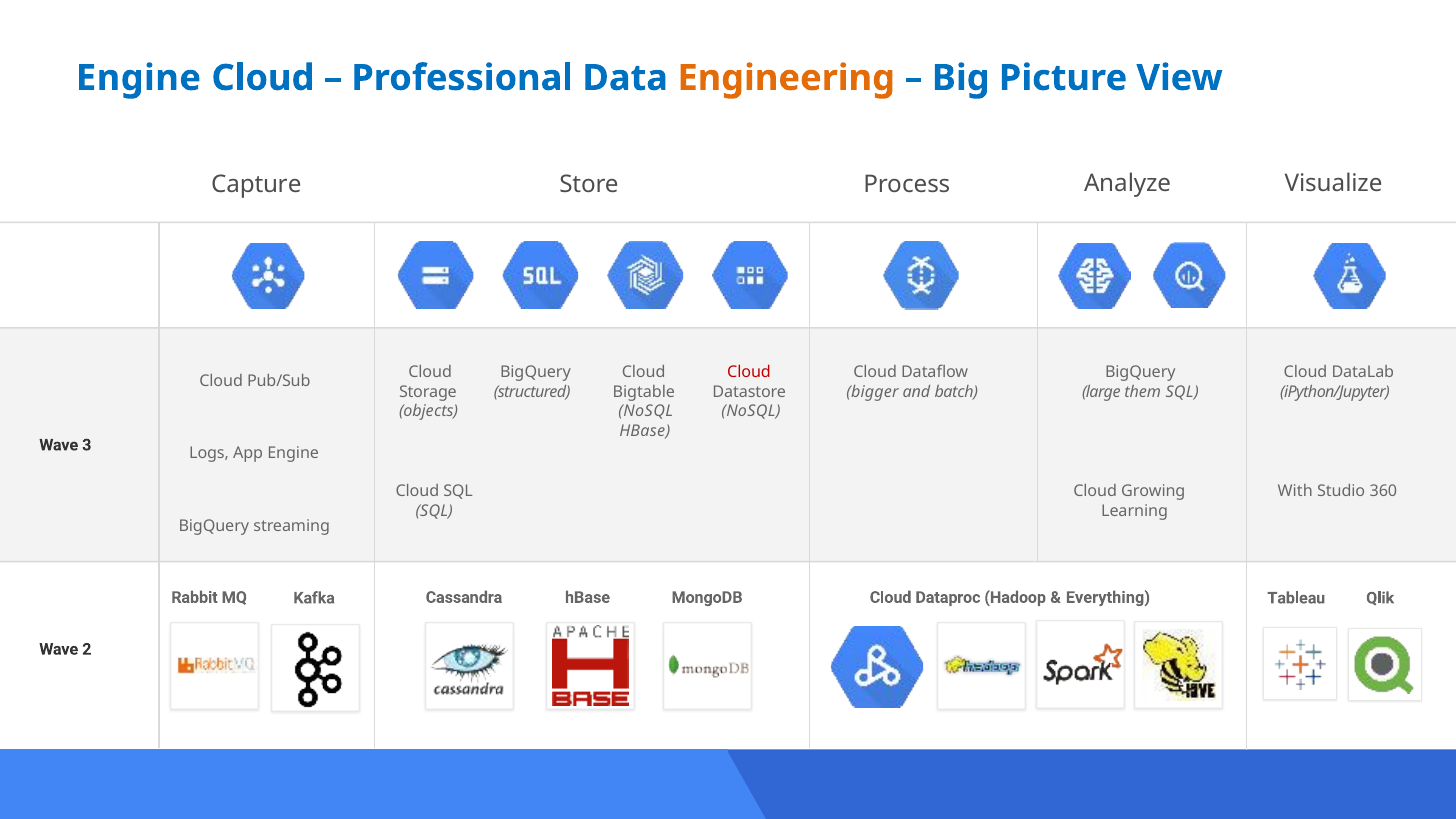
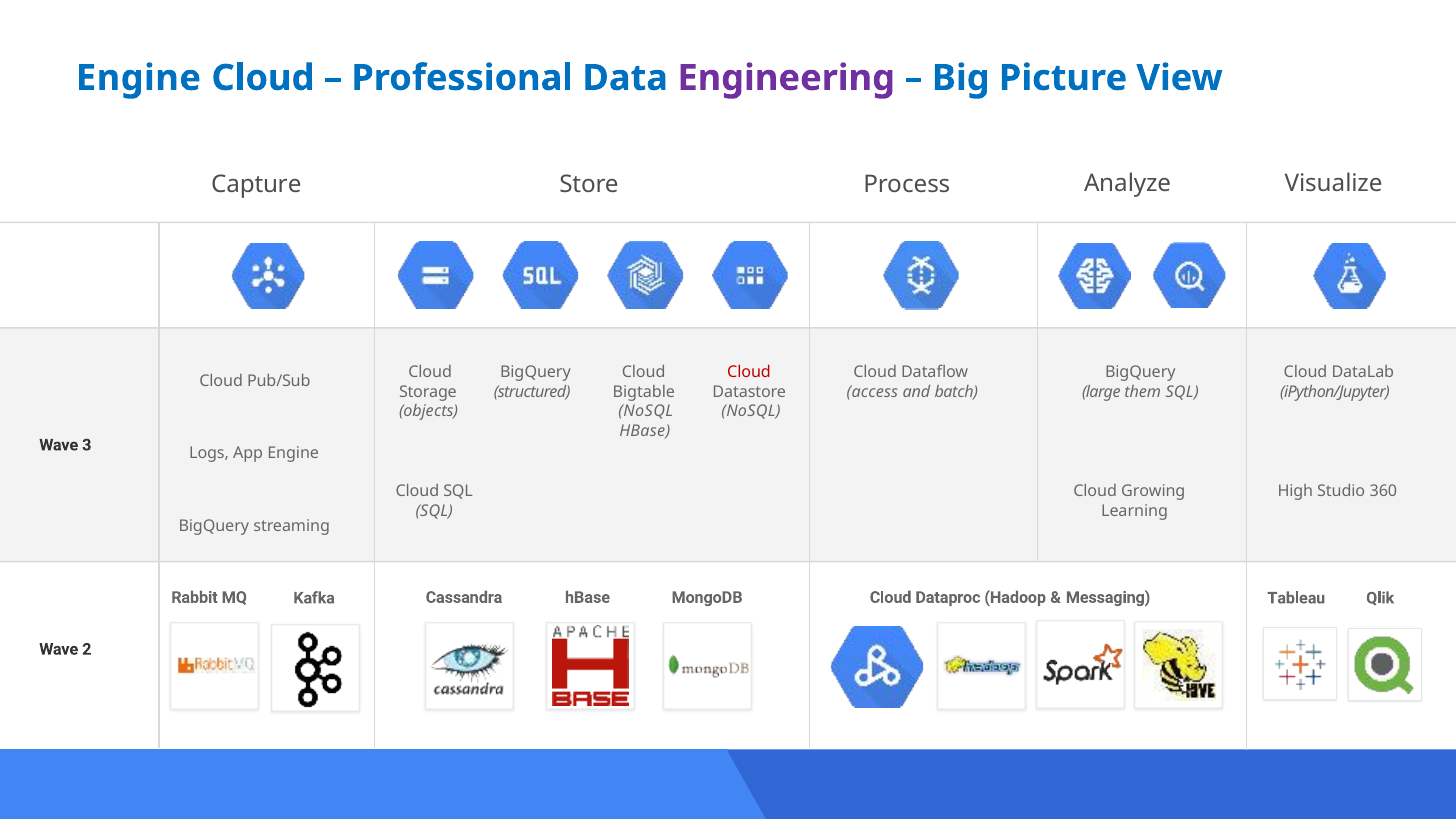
Engineering colour: orange -> purple
bigger: bigger -> access
With: With -> High
Everything: Everything -> Messaging
